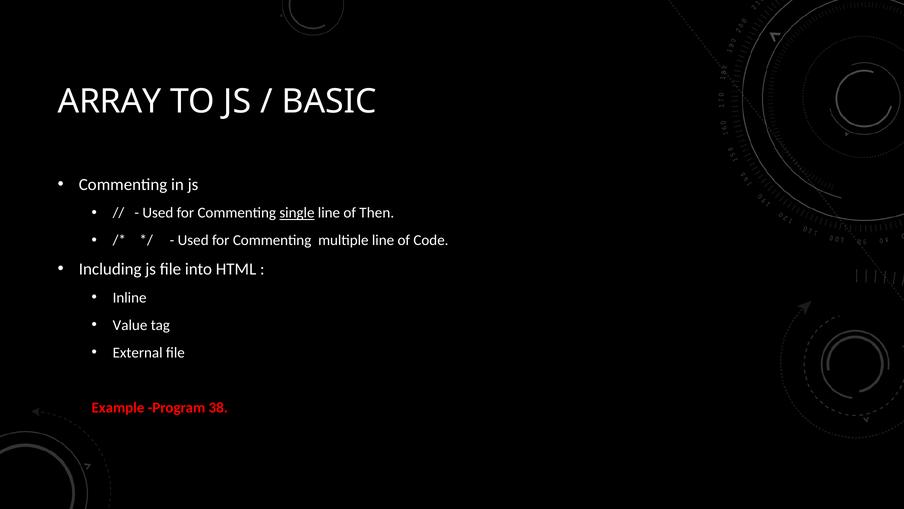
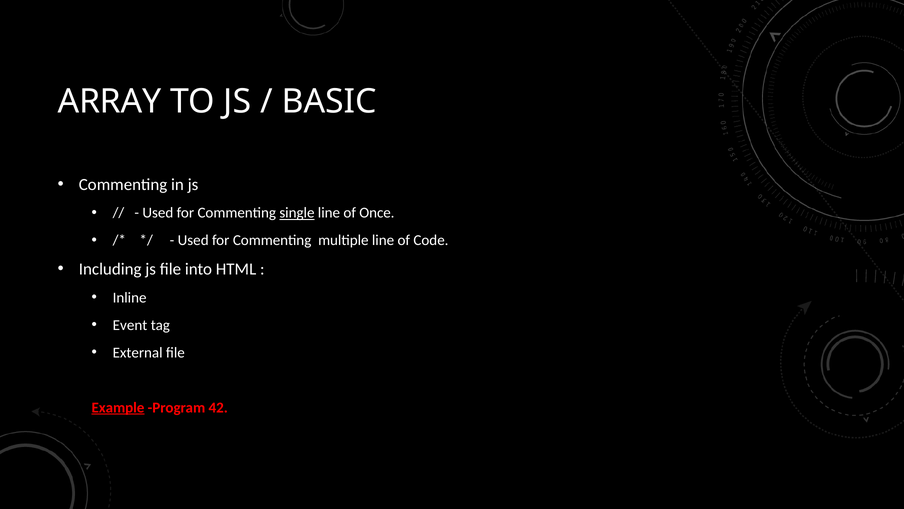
Then: Then -> Once
Value: Value -> Event
Example underline: none -> present
38: 38 -> 42
